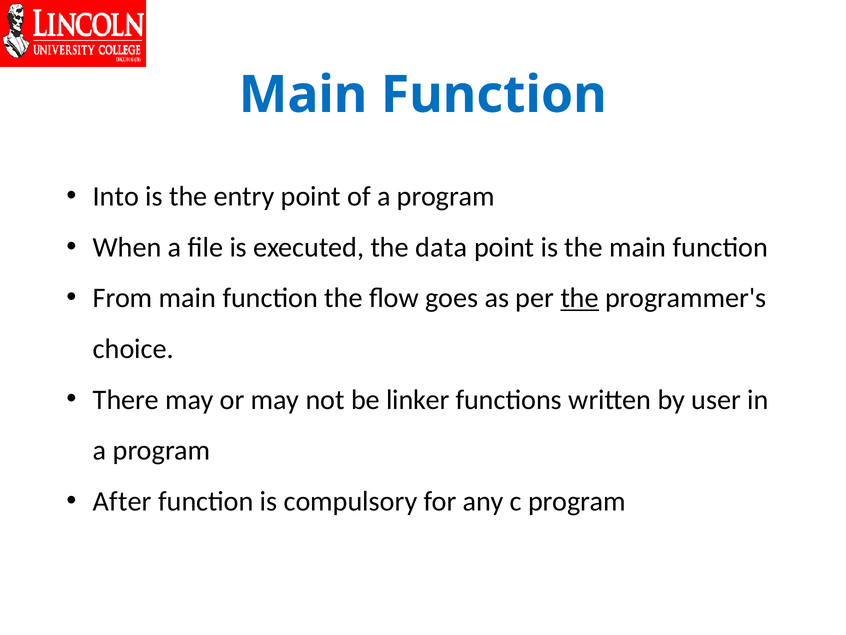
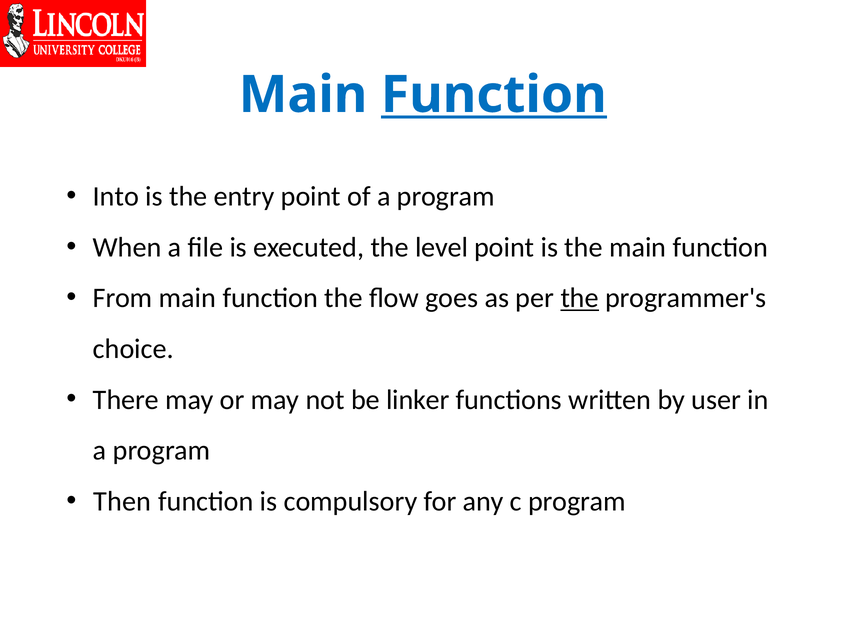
Function at (494, 95) underline: none -> present
data: data -> level
After: After -> Then
